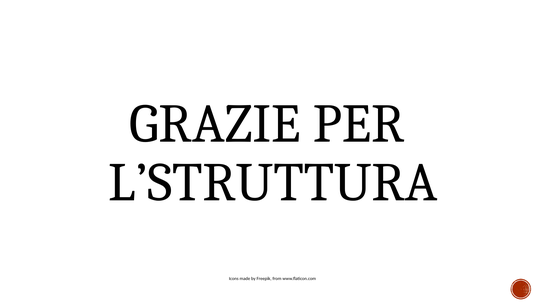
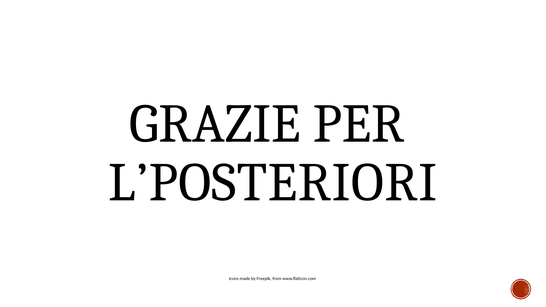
L’STRUTTURA: L’STRUTTURA -> L’POSTERIORI
